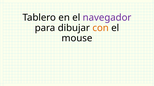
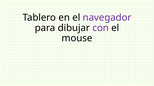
con colour: orange -> purple
